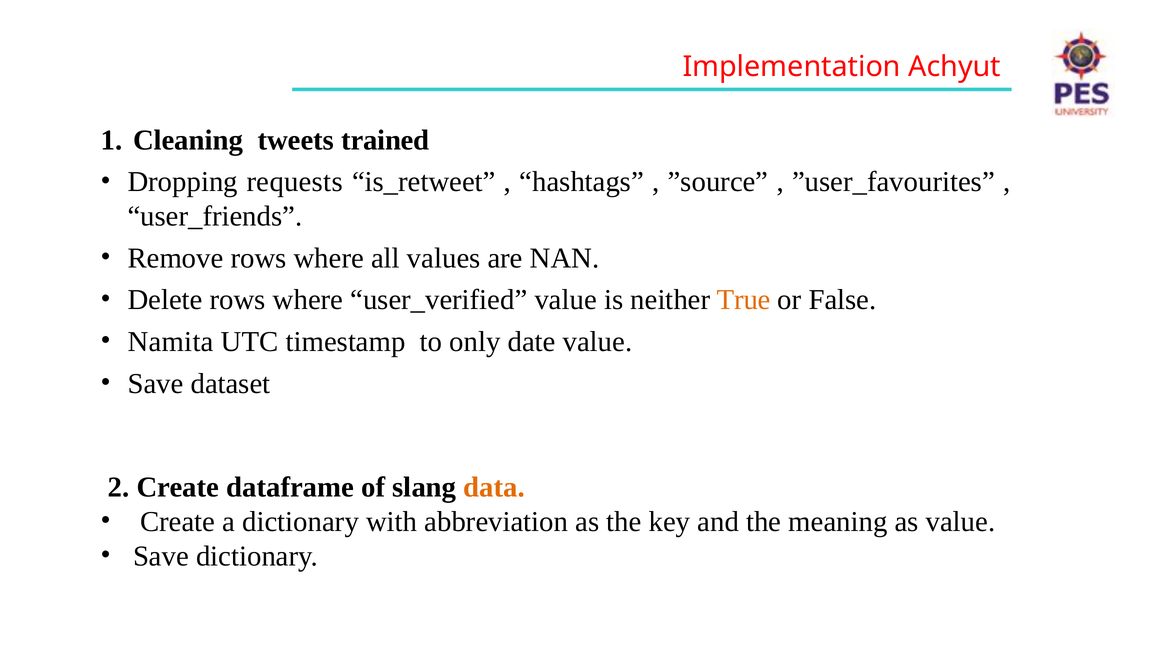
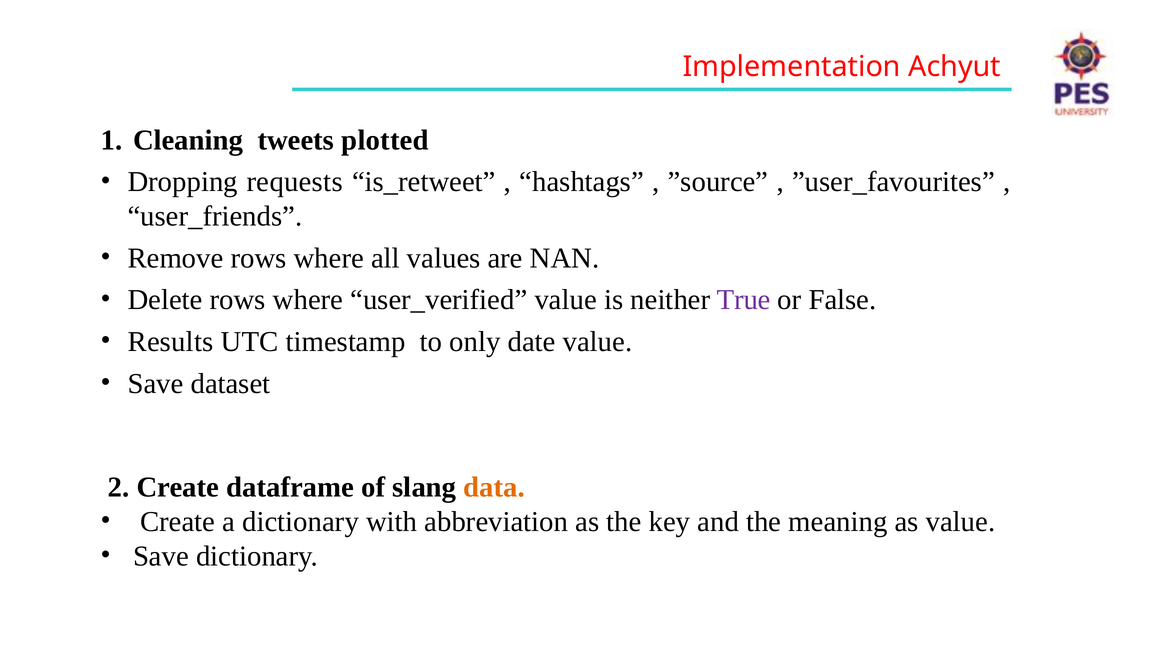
trained: trained -> plotted
True colour: orange -> purple
Namita: Namita -> Results
